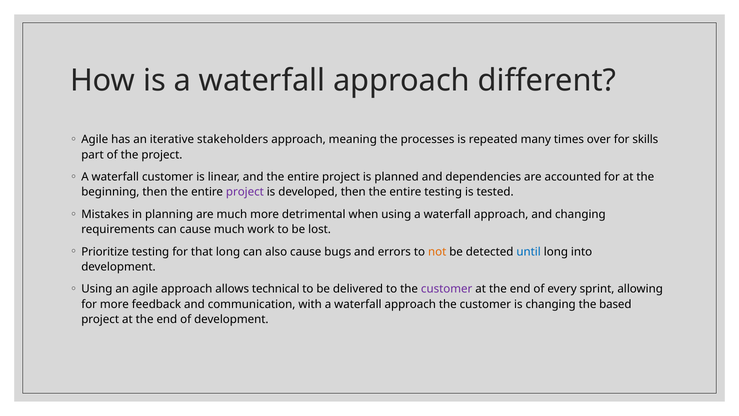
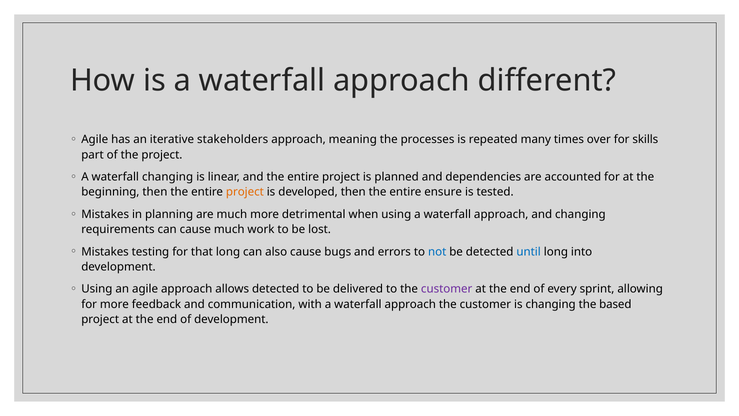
waterfall customer: customer -> changing
project at (245, 192) colour: purple -> orange
entire testing: testing -> ensure
Prioritize at (105, 252): Prioritize -> Mistakes
not colour: orange -> blue
allows technical: technical -> detected
